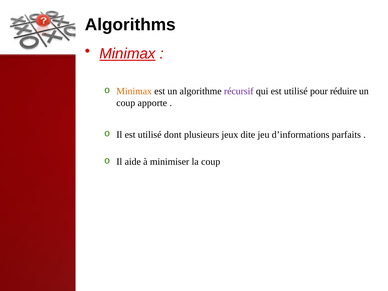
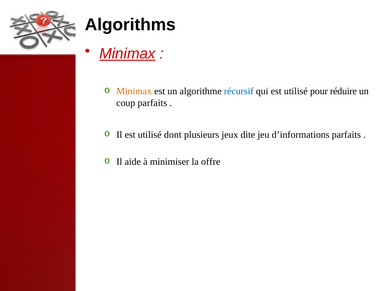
récursif colour: purple -> blue
coup apporte: apporte -> parfaits
la coup: coup -> offre
